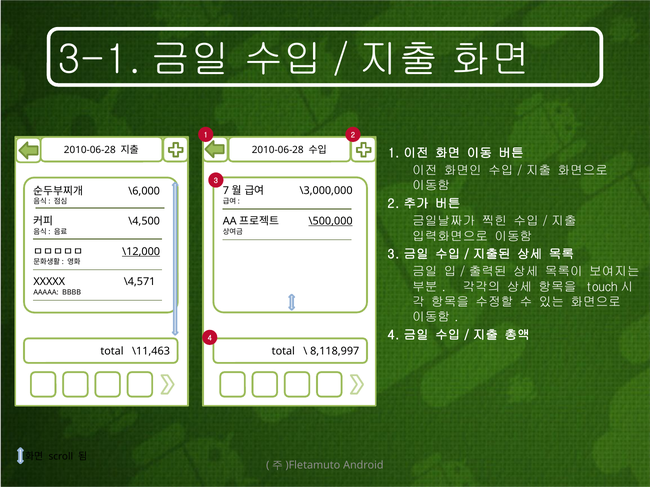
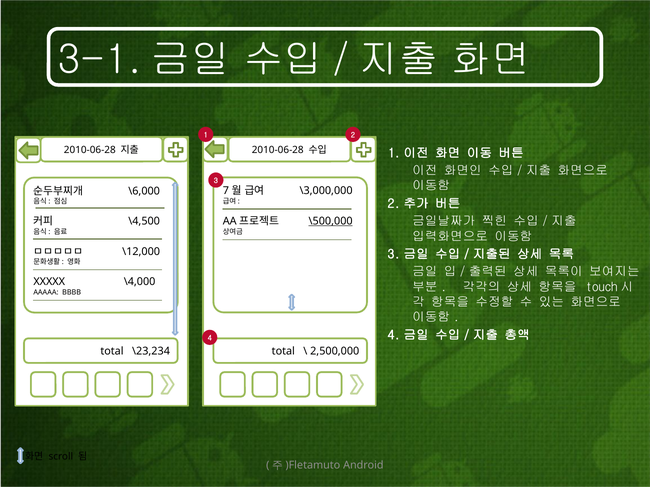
\12,000 underline: present -> none
\4,571: \4,571 -> \4,000
\11,463: \11,463 -> \23,234
8,118,997: 8,118,997 -> 2,500,000
